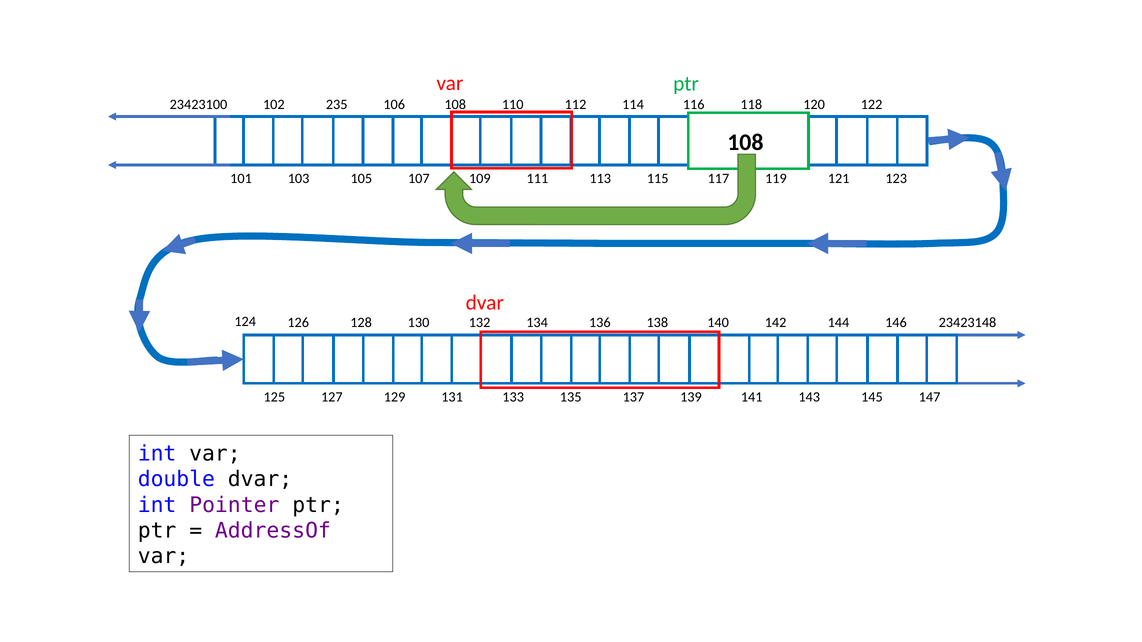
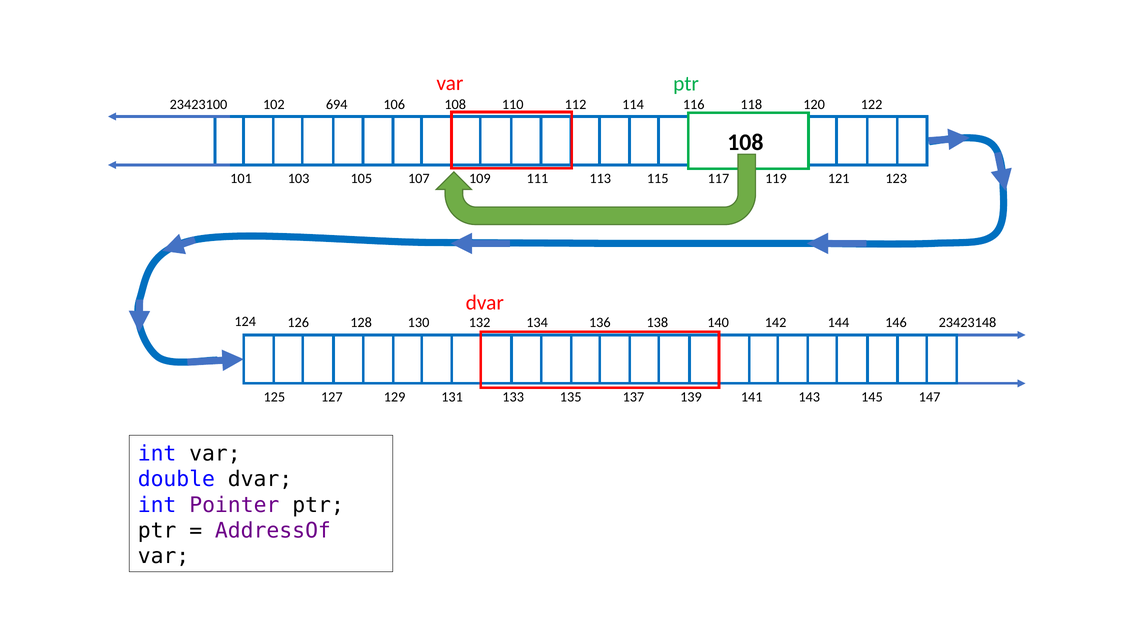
235: 235 -> 694
